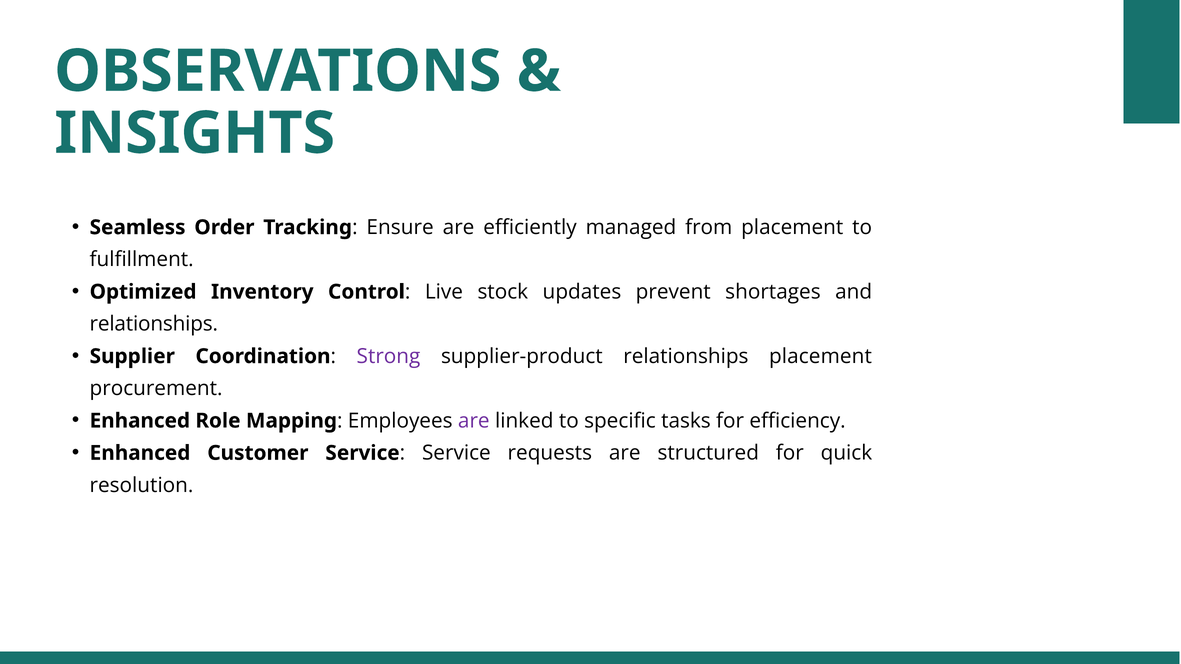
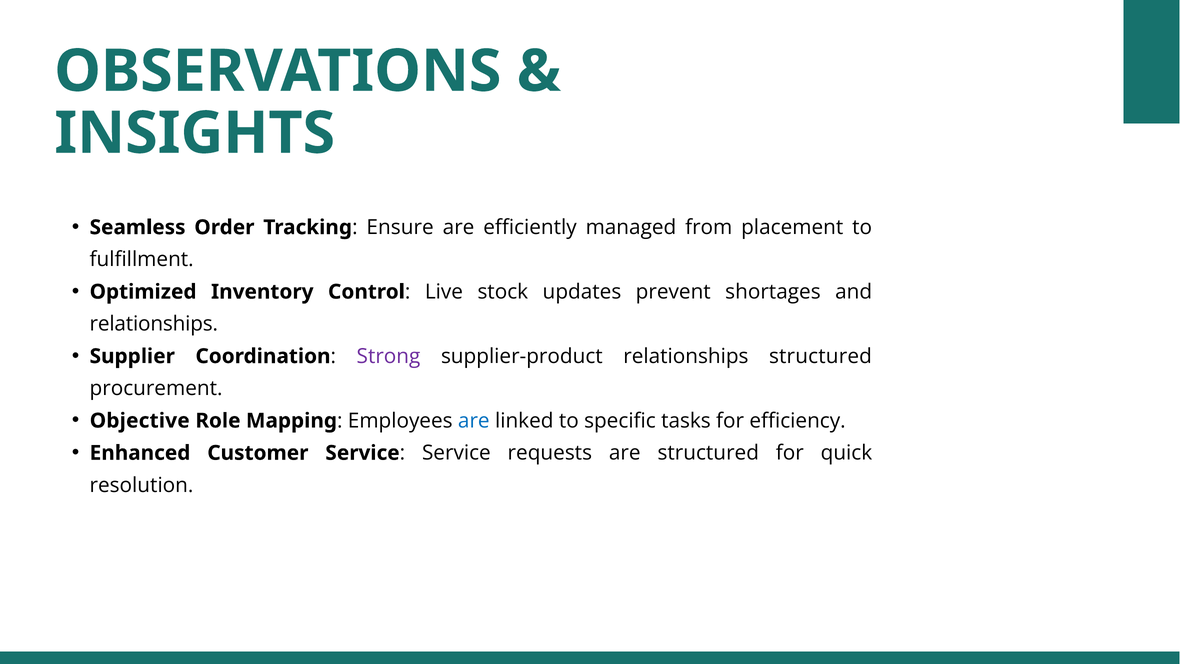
relationships placement: placement -> structured
Enhanced at (140, 421): Enhanced -> Objective
are at (474, 421) colour: purple -> blue
